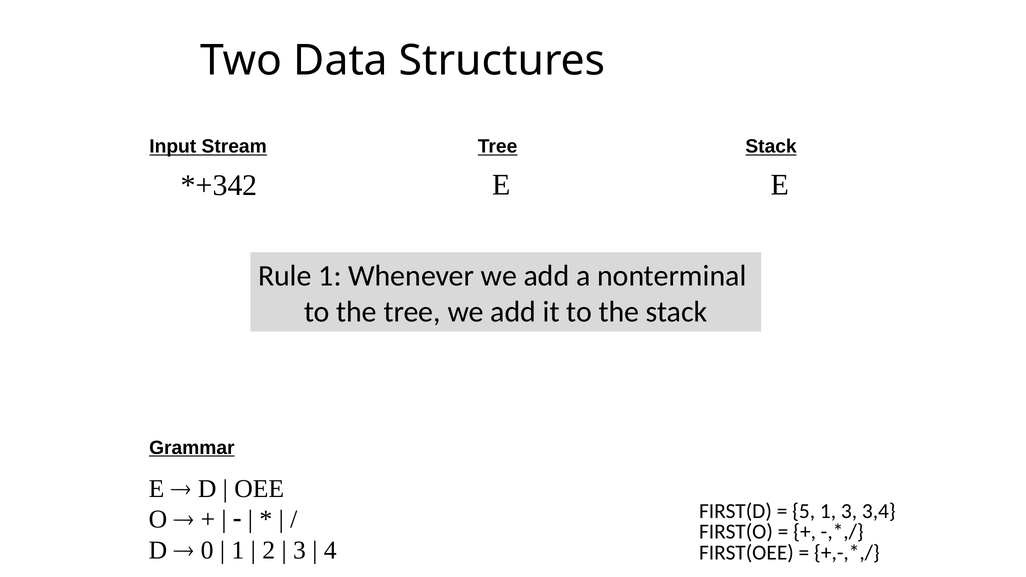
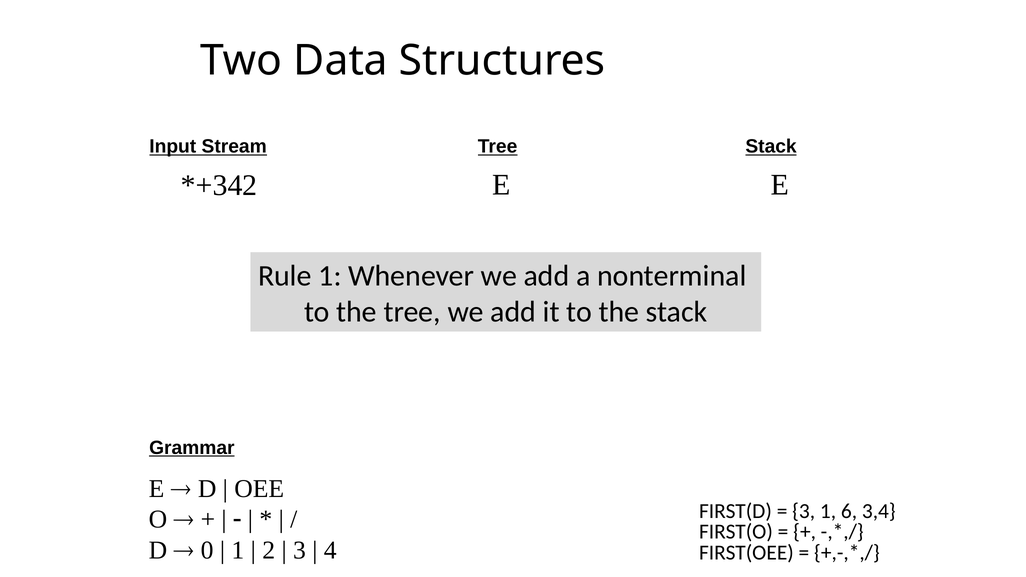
5 at (804, 512): 5 -> 3
1 3: 3 -> 6
